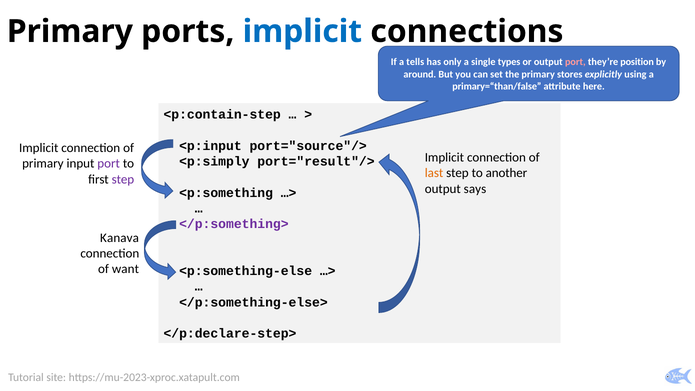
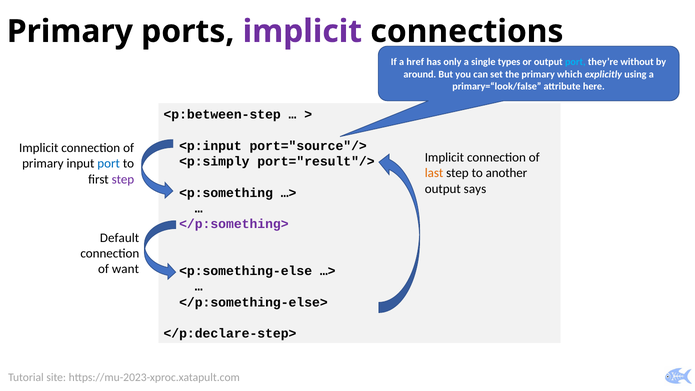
implicit at (302, 31) colour: blue -> purple
tells: tells -> href
port at (575, 62) colour: pink -> light blue
position: position -> without
stores: stores -> which
primary=“than/false: primary=“than/false -> primary=“look/false
<p:contain-step: <p:contain-step -> <p:between-step
port at (109, 164) colour: purple -> blue
Kanava: Kanava -> Default
